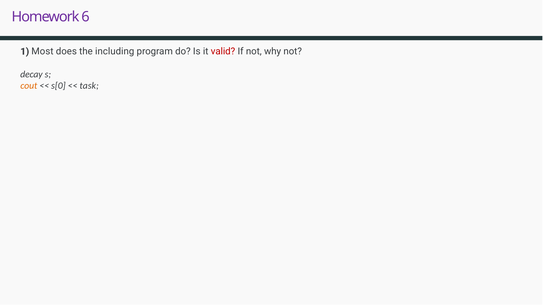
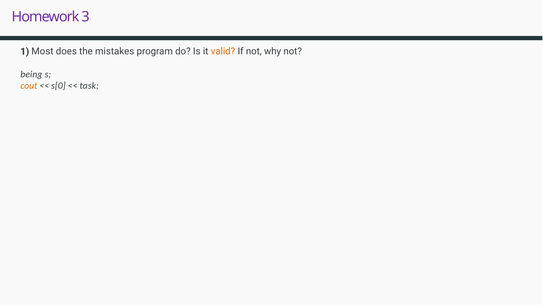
6: 6 -> 3
including: including -> mistakes
valid colour: red -> orange
decay: decay -> being
